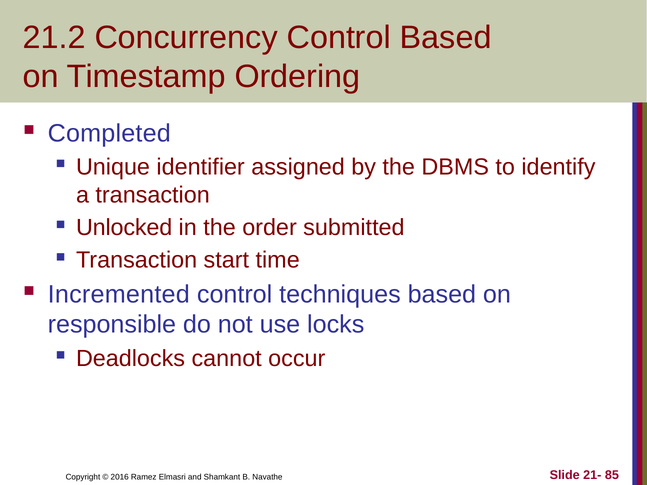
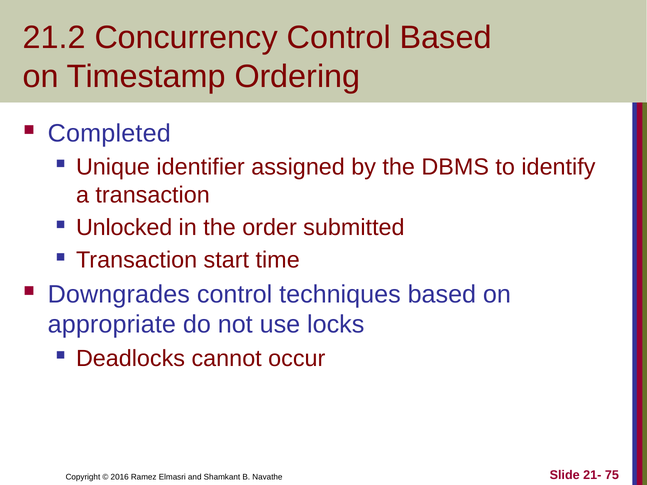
Incremented: Incremented -> Downgrades
responsible: responsible -> appropriate
85: 85 -> 75
